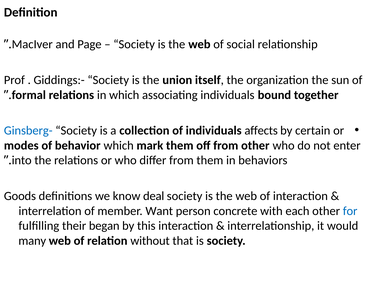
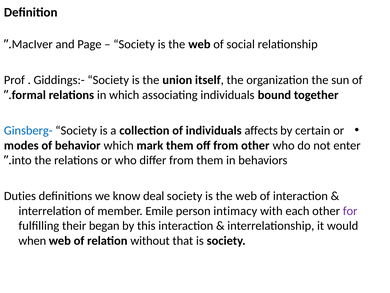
Goods: Goods -> Duties
Want: Want -> Emile
concrete: concrete -> intimacy
for colour: blue -> purple
many: many -> when
